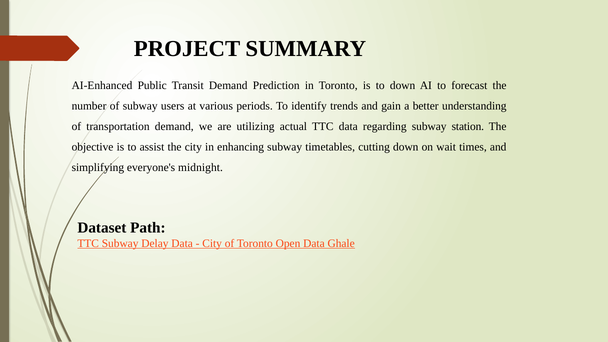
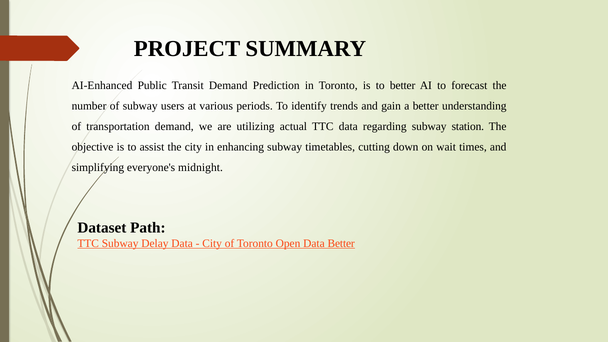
to down: down -> better
Data Ghale: Ghale -> Better
